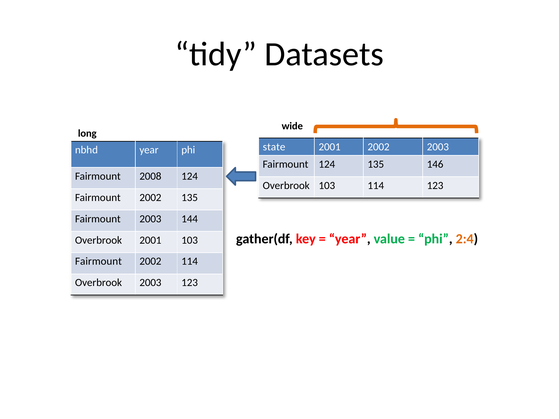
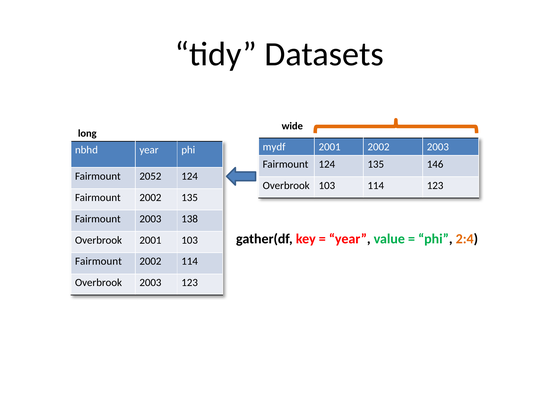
state: state -> mydf
2008: 2008 -> 2052
144: 144 -> 138
